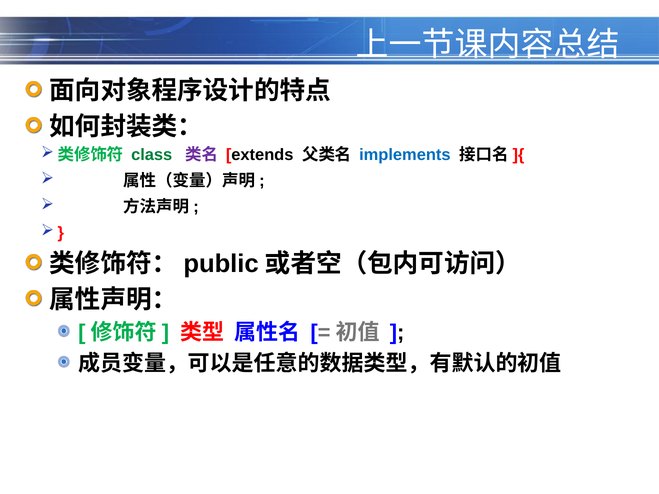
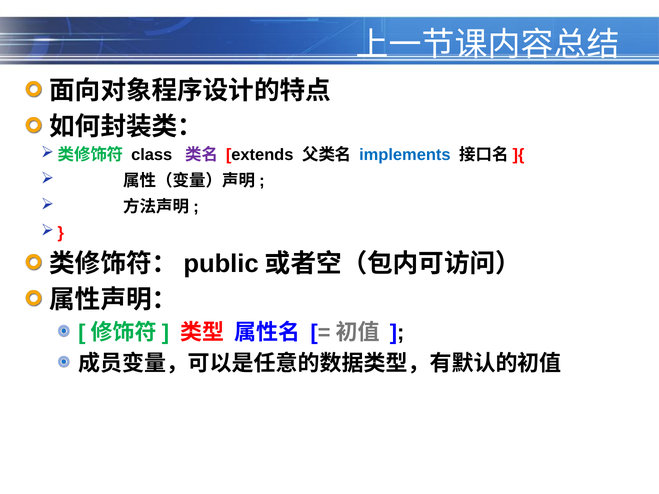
class colour: green -> black
